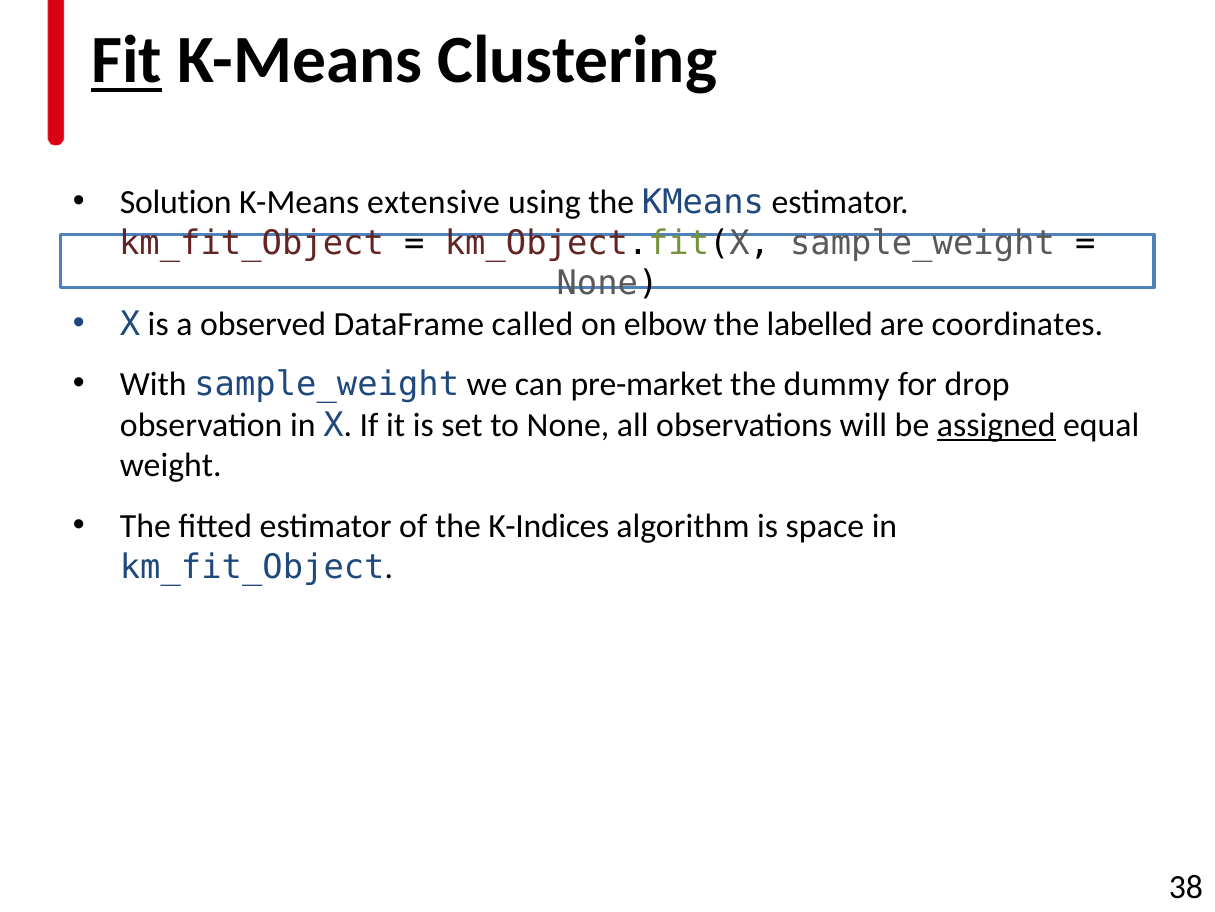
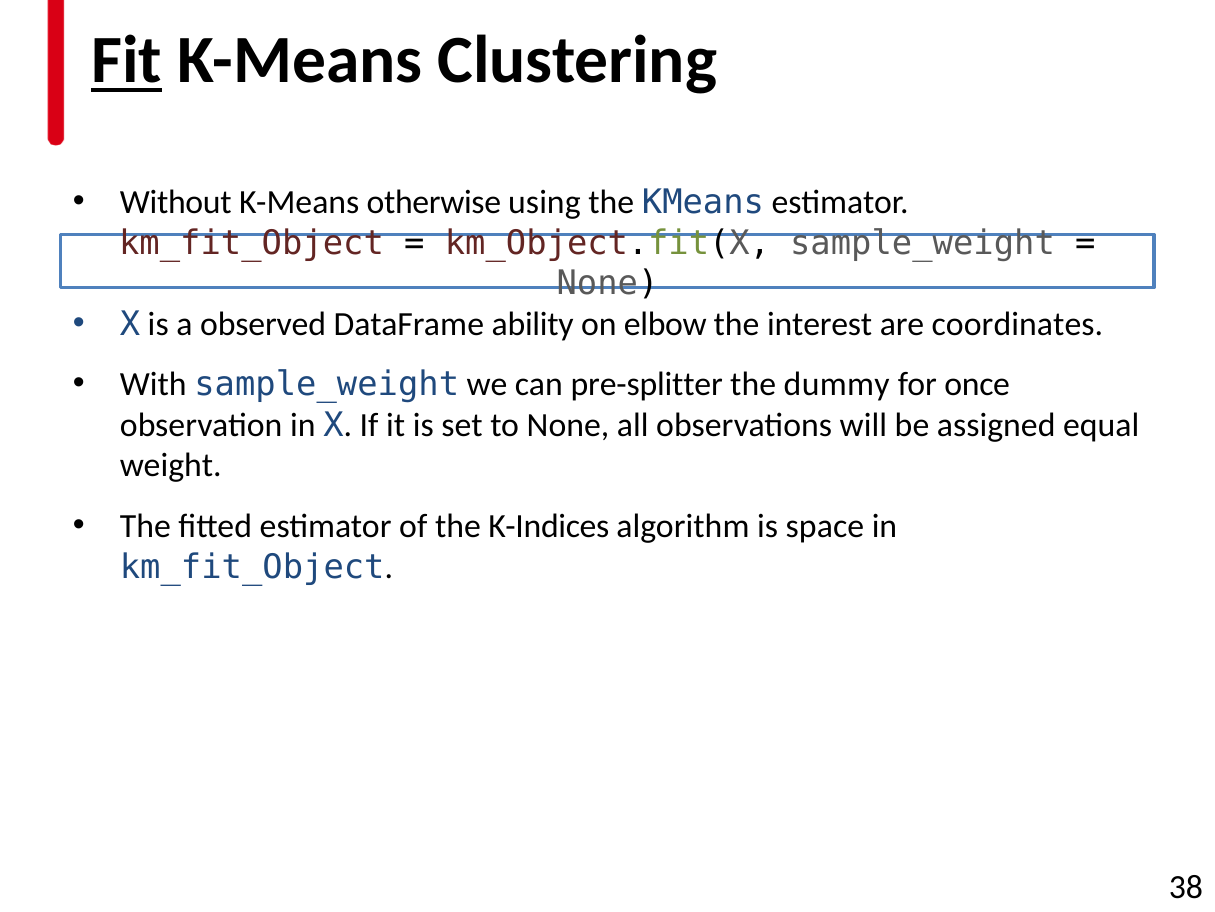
Solution: Solution -> Without
extensive: extensive -> otherwise
called: called -> ability
labelled: labelled -> interest
pre-market: pre-market -> pre-splitter
drop: drop -> once
assigned underline: present -> none
